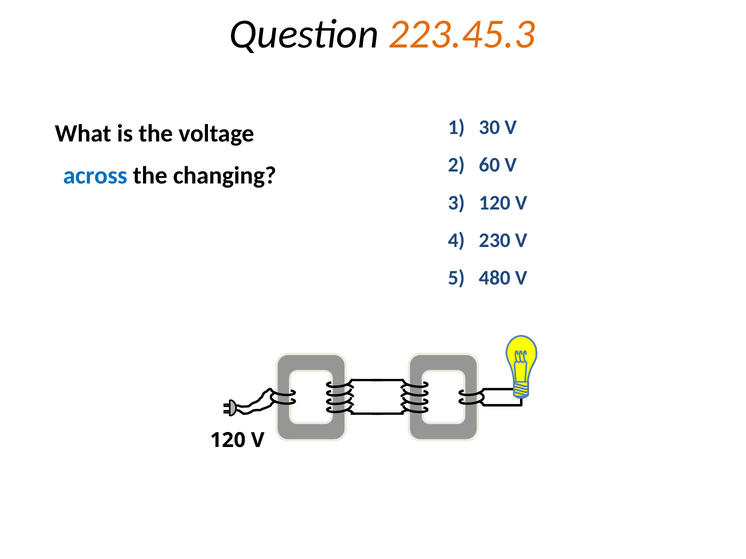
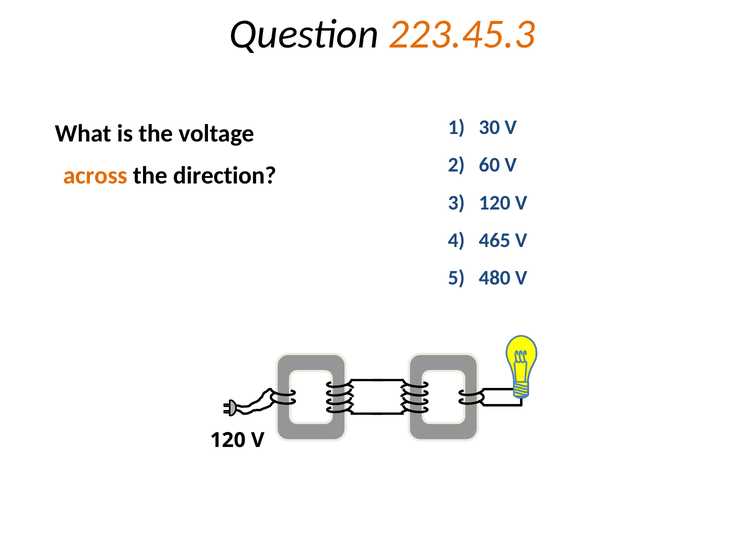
across colour: blue -> orange
changing: changing -> direction
230: 230 -> 465
